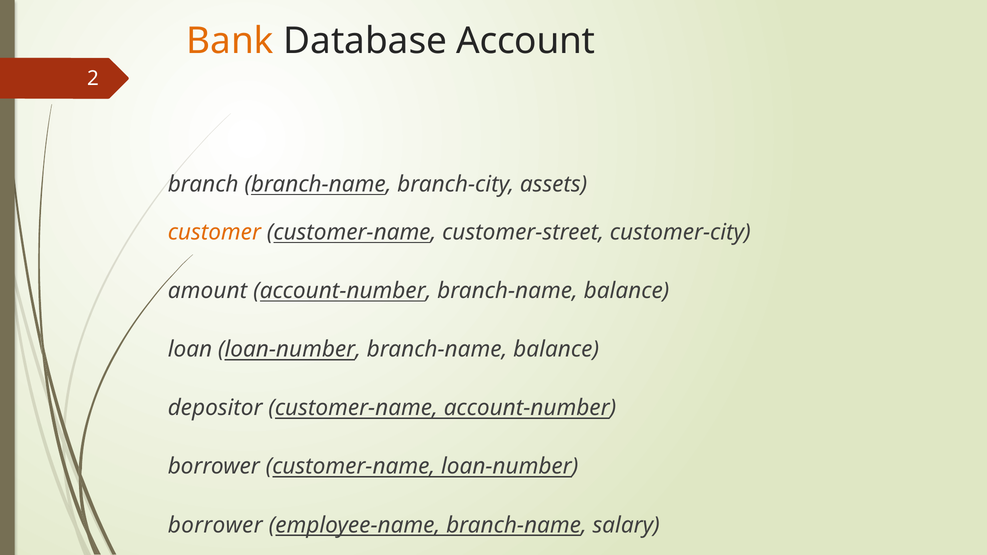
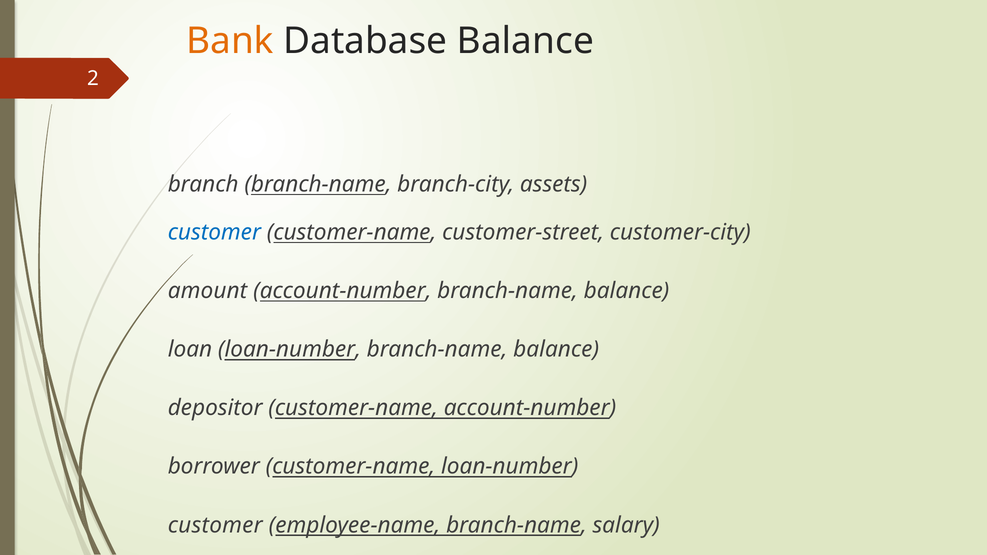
Database Account: Account -> Balance
customer at (214, 232) colour: orange -> blue
borrower at (215, 525): borrower -> customer
